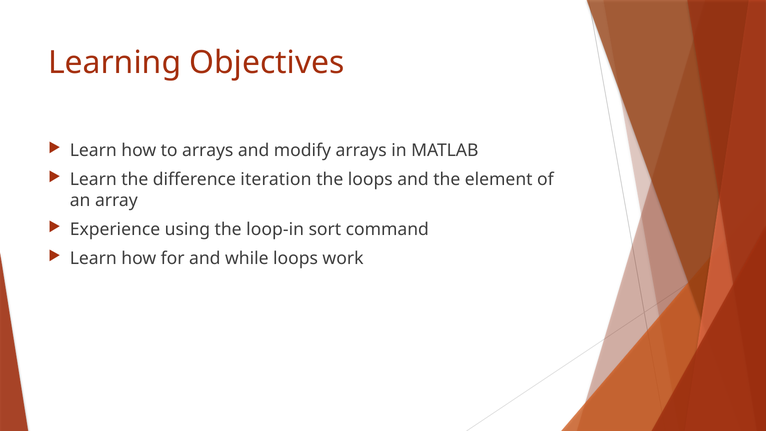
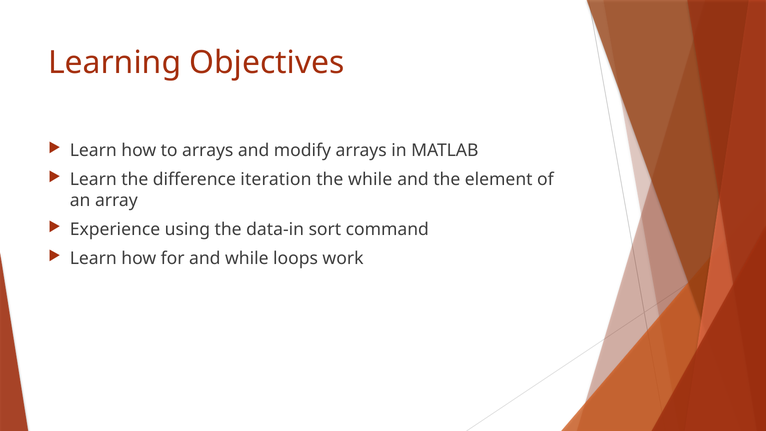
the loops: loops -> while
loop-in: loop-in -> data-in
